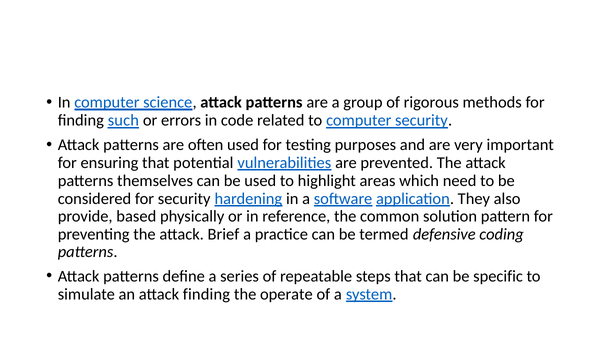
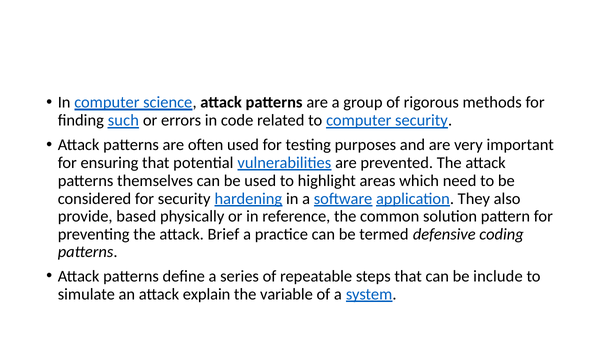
specific: specific -> include
attack finding: finding -> explain
operate: operate -> variable
